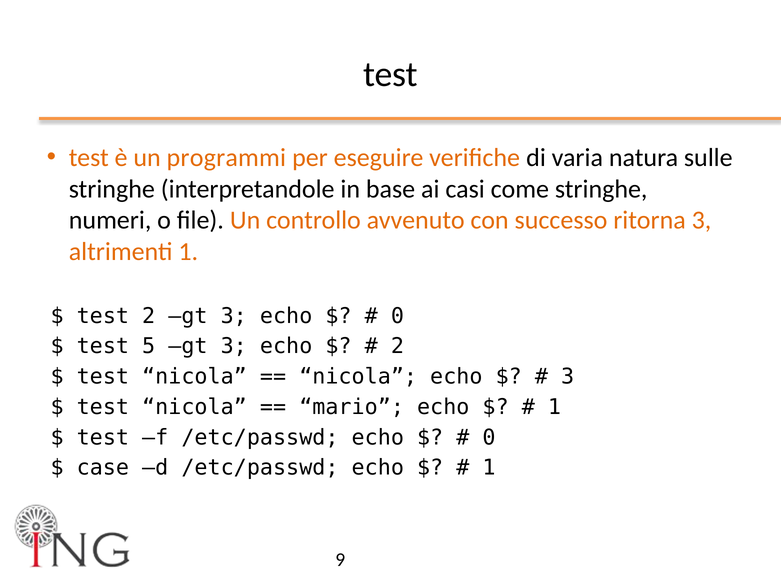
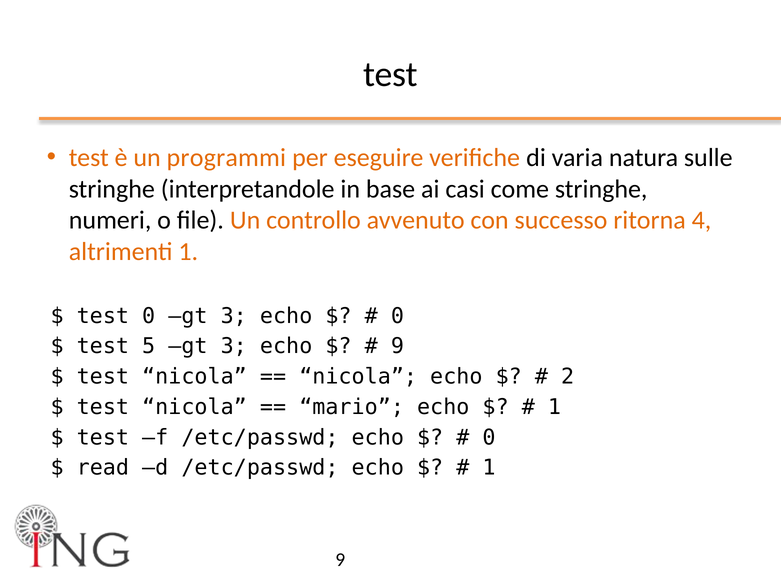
ritorna 3: 3 -> 4
test 2: 2 -> 0
2 at (397, 347): 2 -> 9
3 at (568, 377): 3 -> 2
case: case -> read
